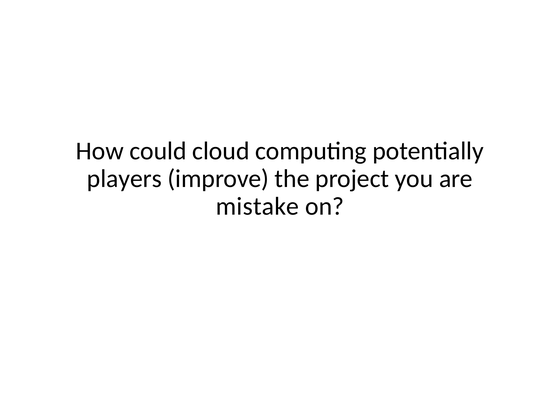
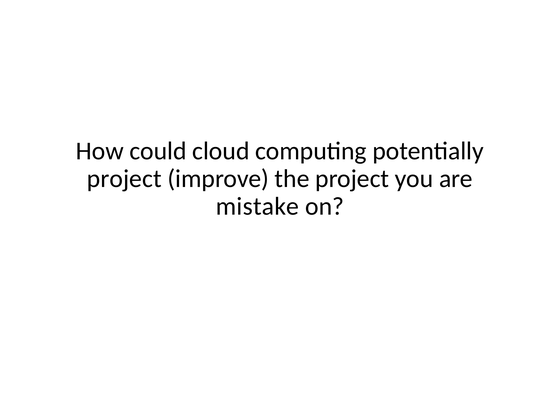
players at (124, 179): players -> project
